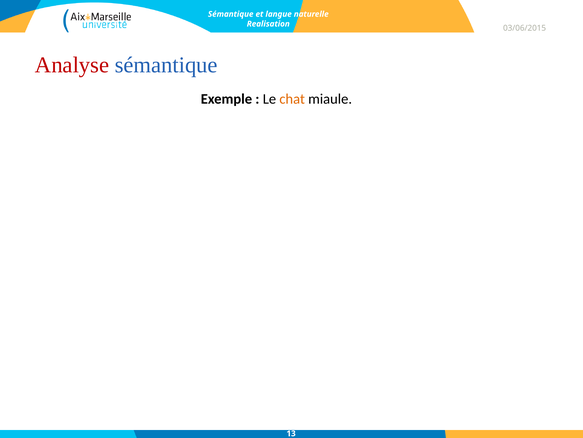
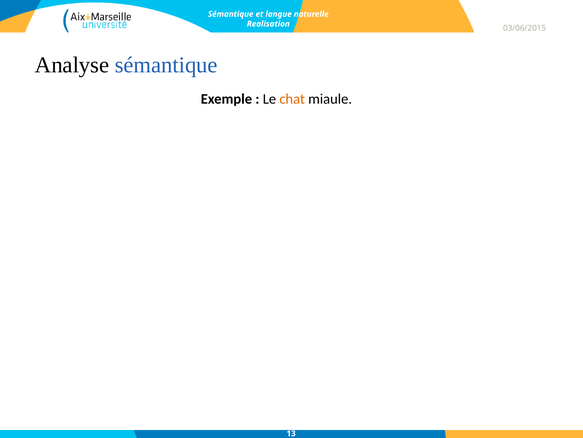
Analyse colour: red -> black
